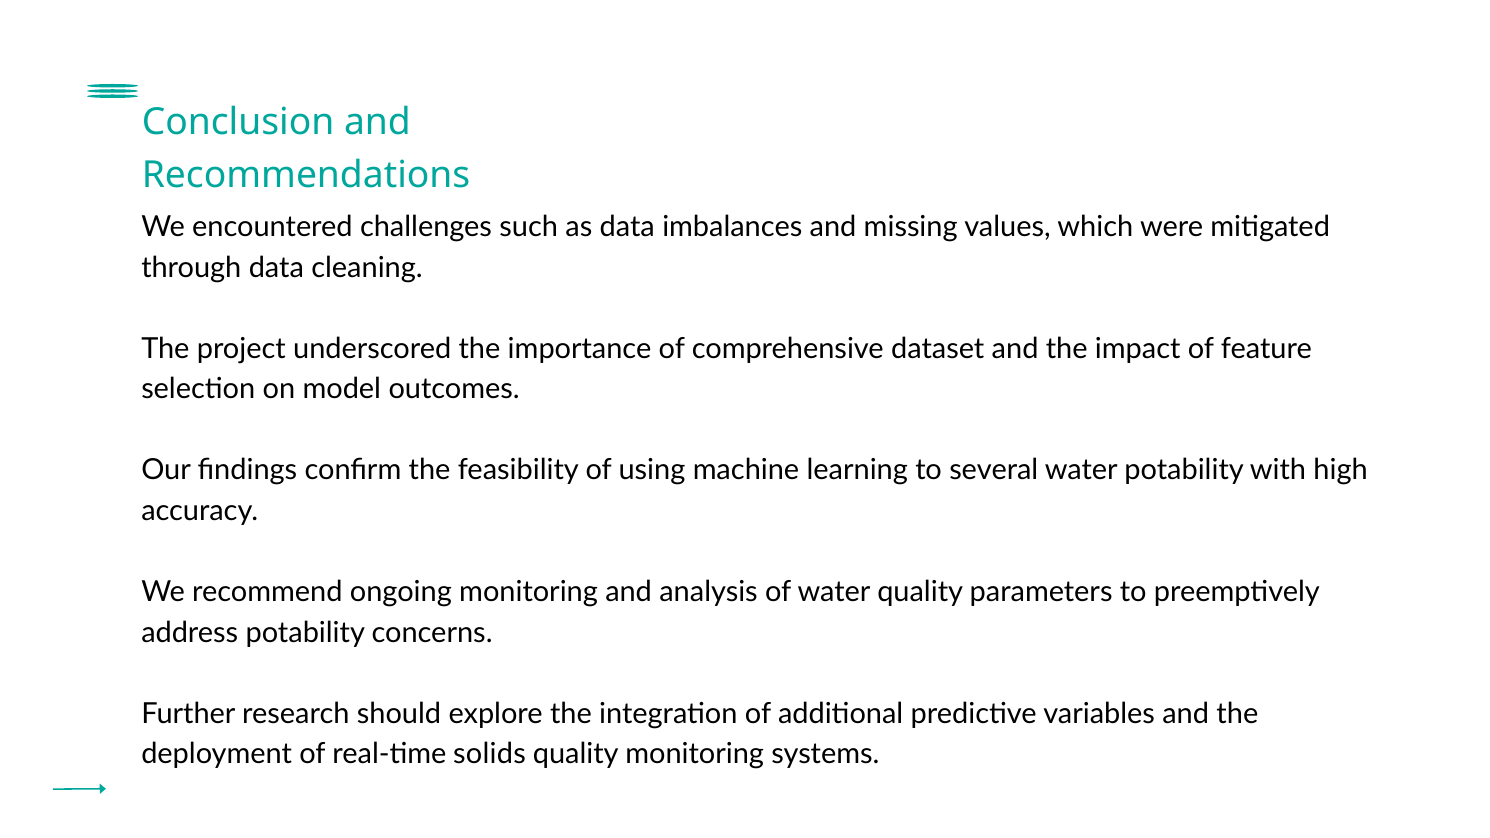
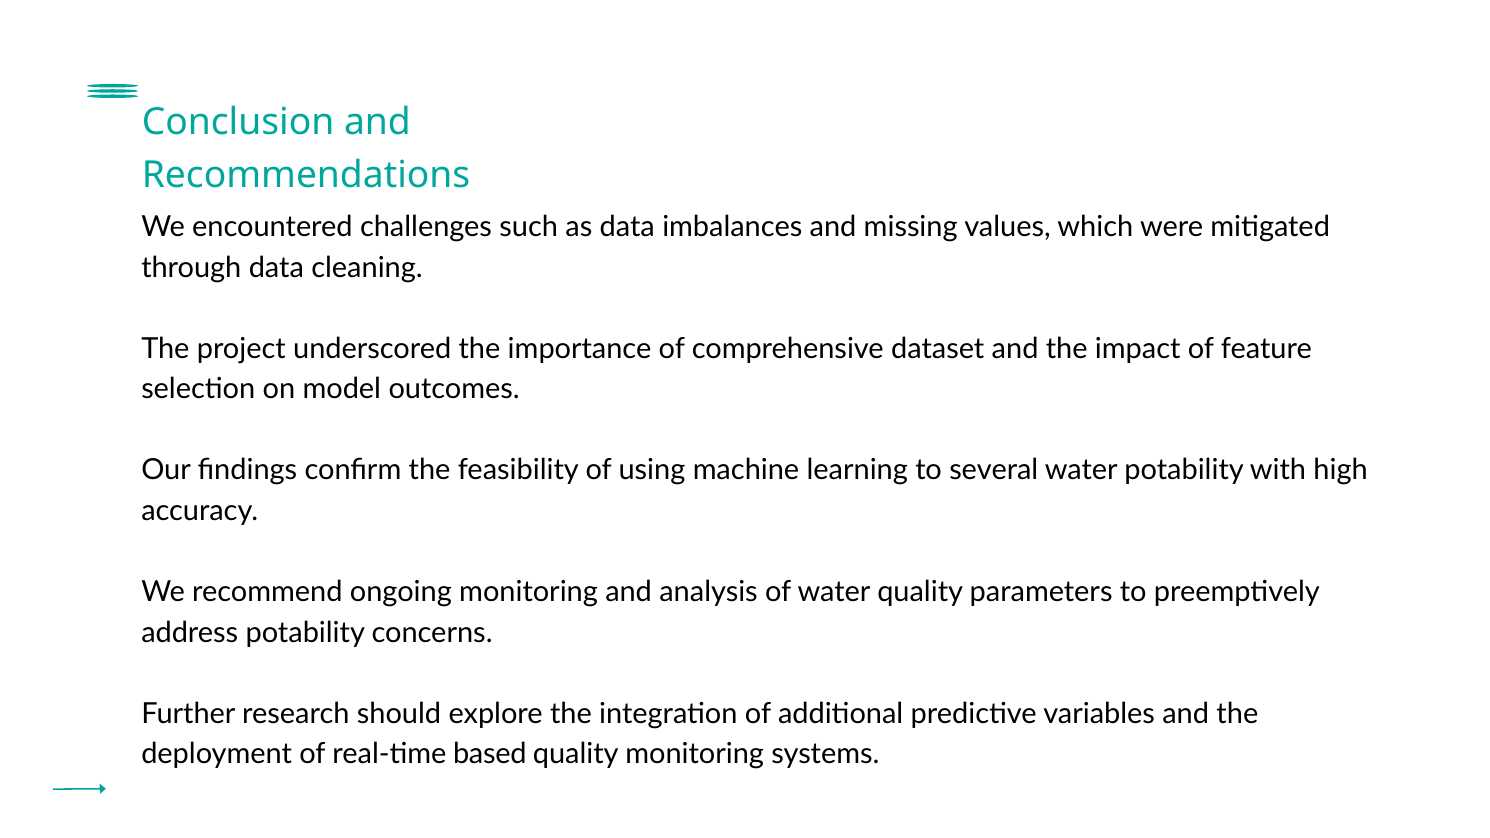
solids: solids -> based
